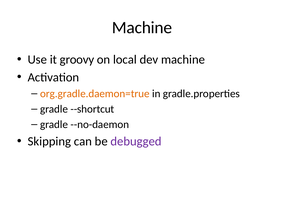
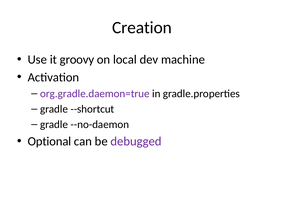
Machine at (142, 27): Machine -> Creation
org.gradle.daemon=true colour: orange -> purple
Skipping: Skipping -> Optional
